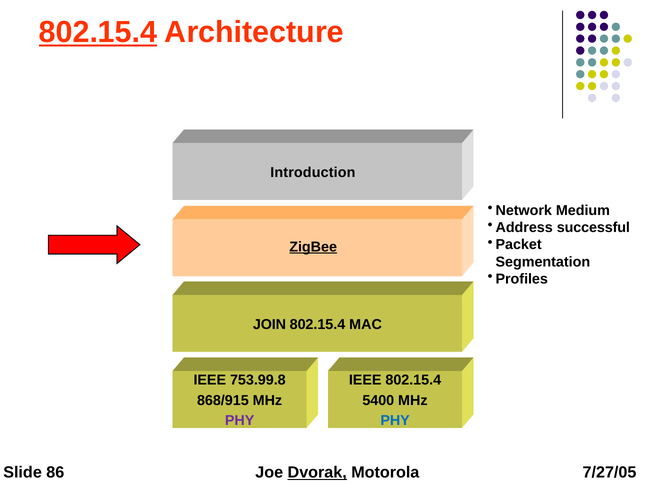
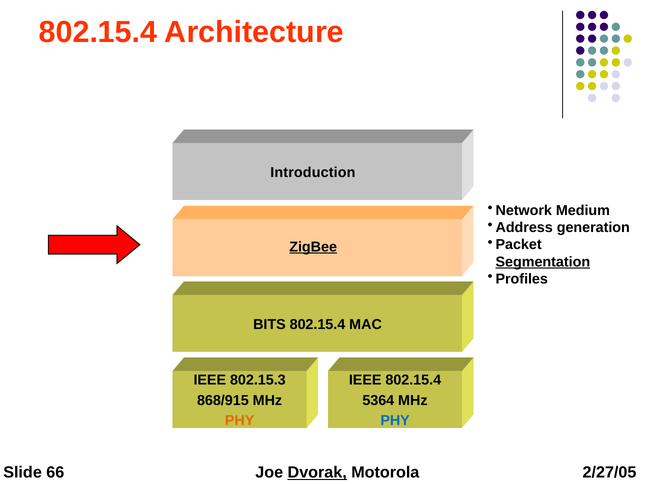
802.15.4 at (98, 32) underline: present -> none
successful: successful -> generation
Segmentation underline: none -> present
JOIN: JOIN -> BITS
753.99.8: 753.99.8 -> 802.15.3
5400: 5400 -> 5364
PHY at (240, 421) colour: purple -> orange
86: 86 -> 66
7/27/05: 7/27/05 -> 2/27/05
